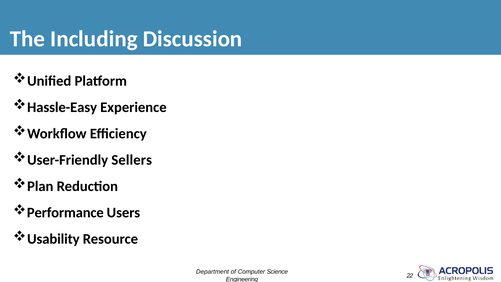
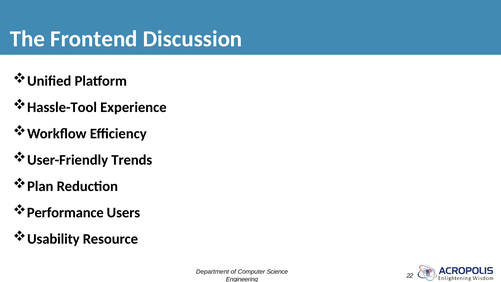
Including: Including -> Frontend
Hassle-Easy: Hassle-Easy -> Hassle-Tool
Sellers: Sellers -> Trends
